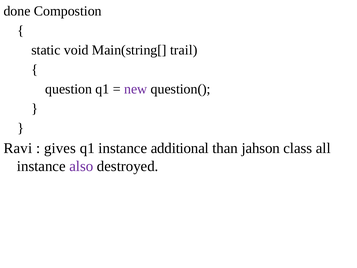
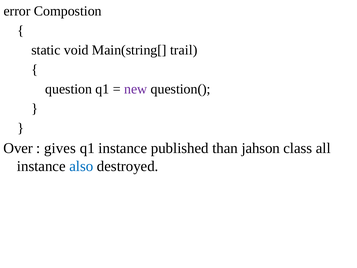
done: done -> error
Ravi: Ravi -> Over
additional: additional -> published
also colour: purple -> blue
